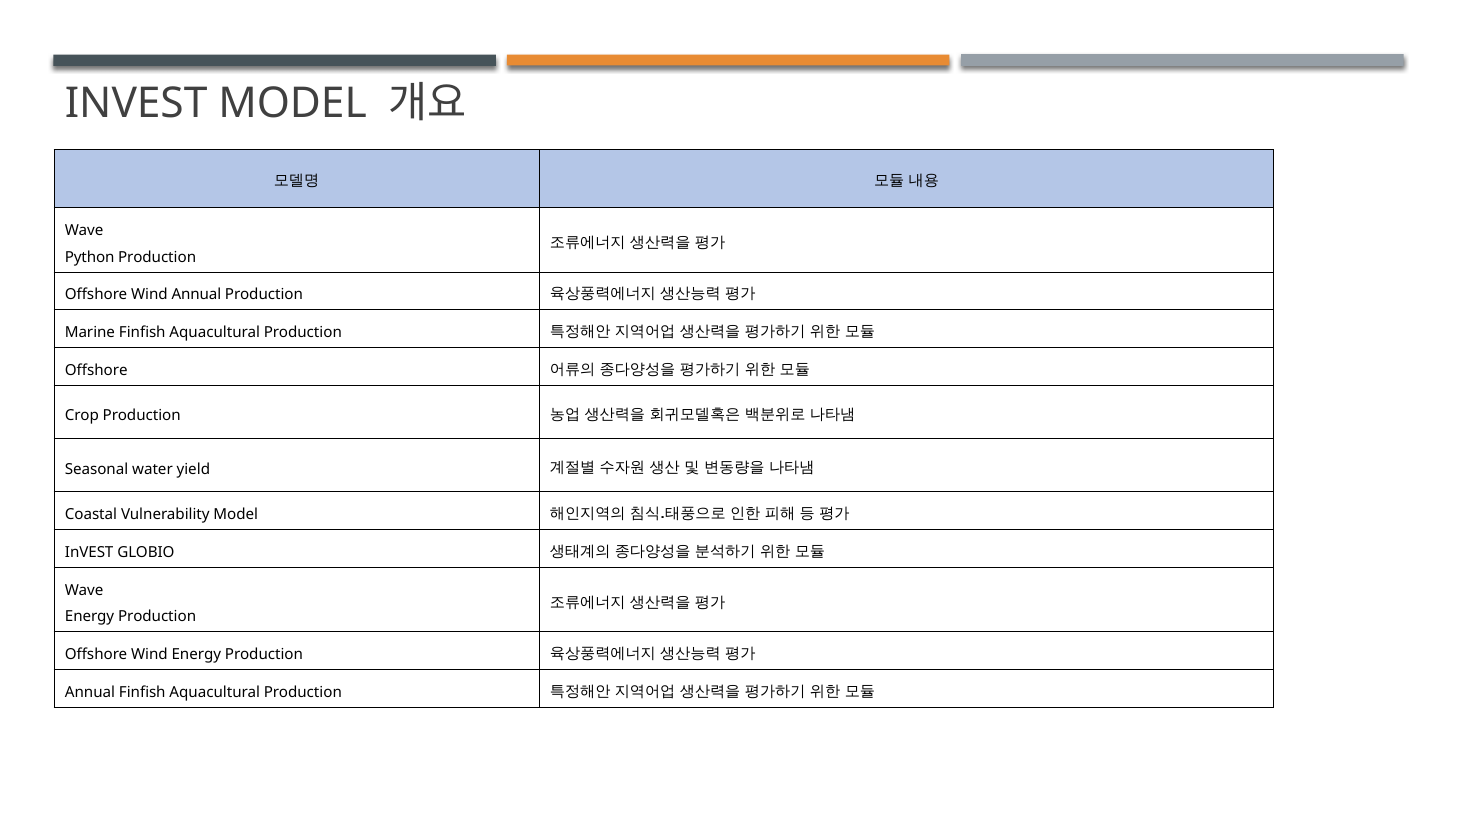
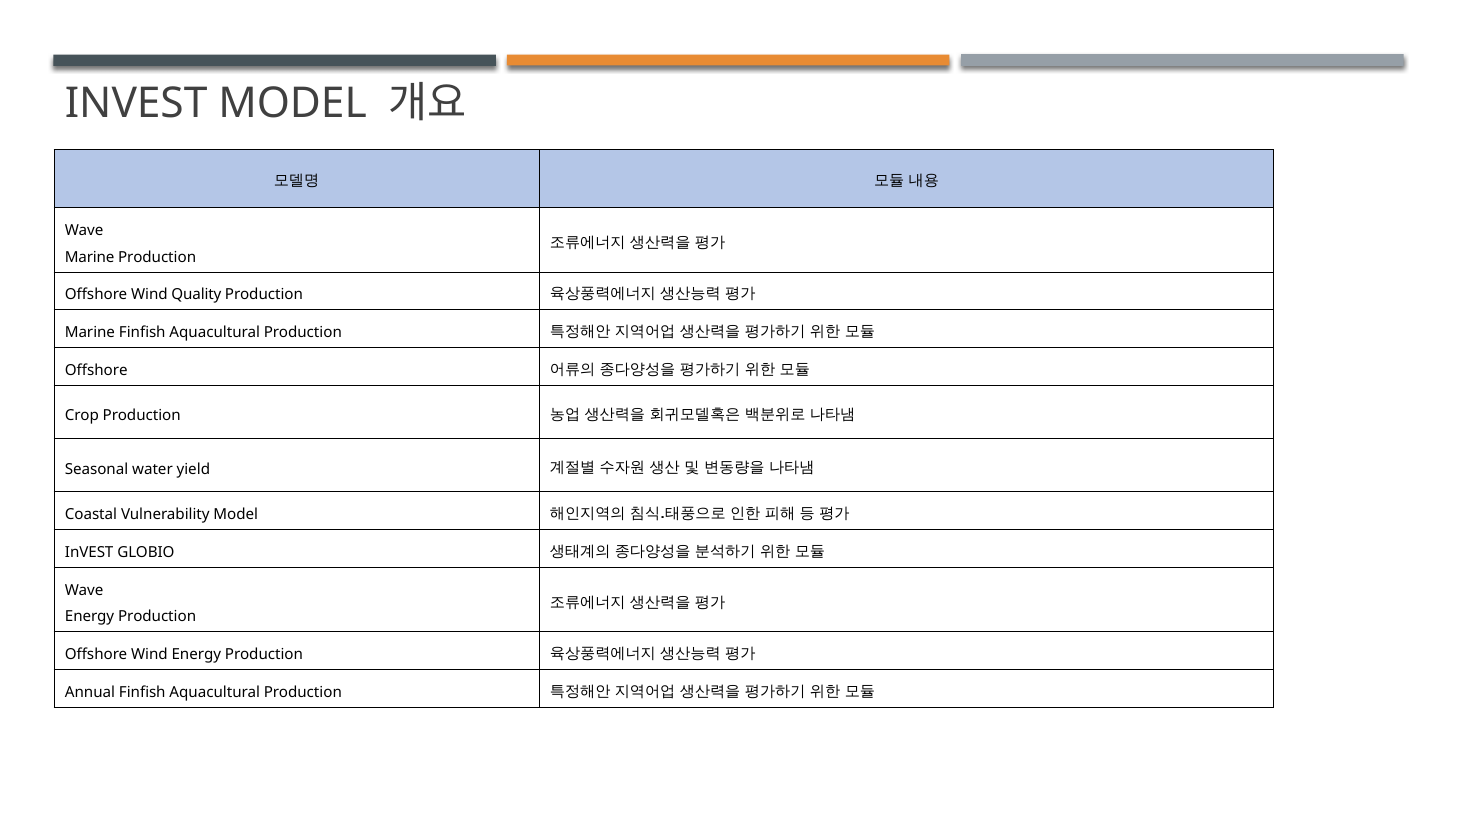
Python at (90, 257): Python -> Marine
Wind Annual: Annual -> Quality
